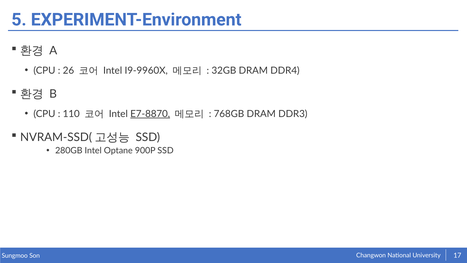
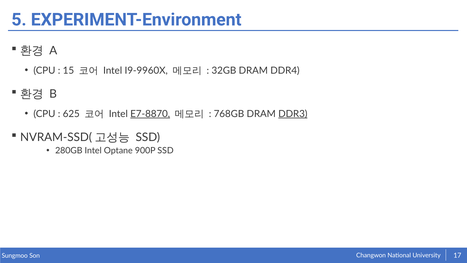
26: 26 -> 15
110: 110 -> 625
DDR3 underline: none -> present
